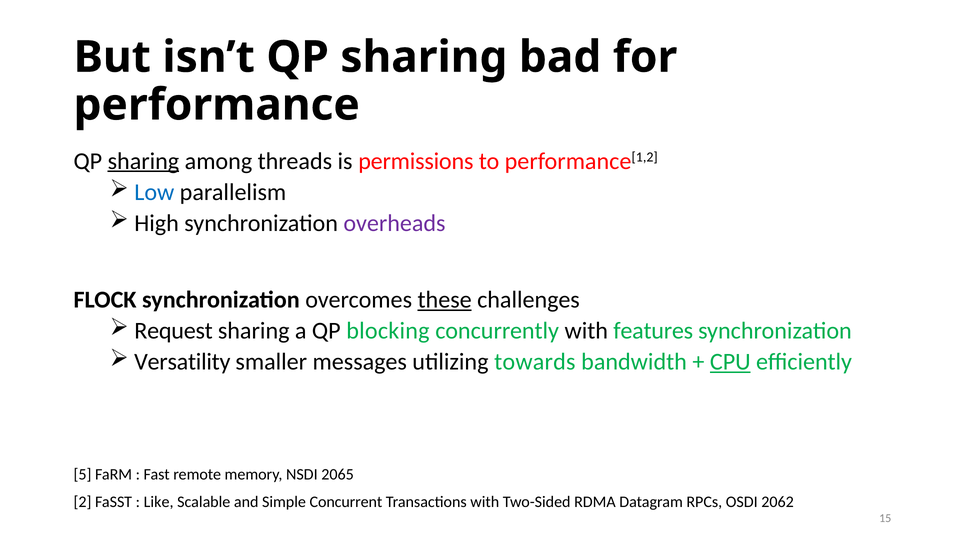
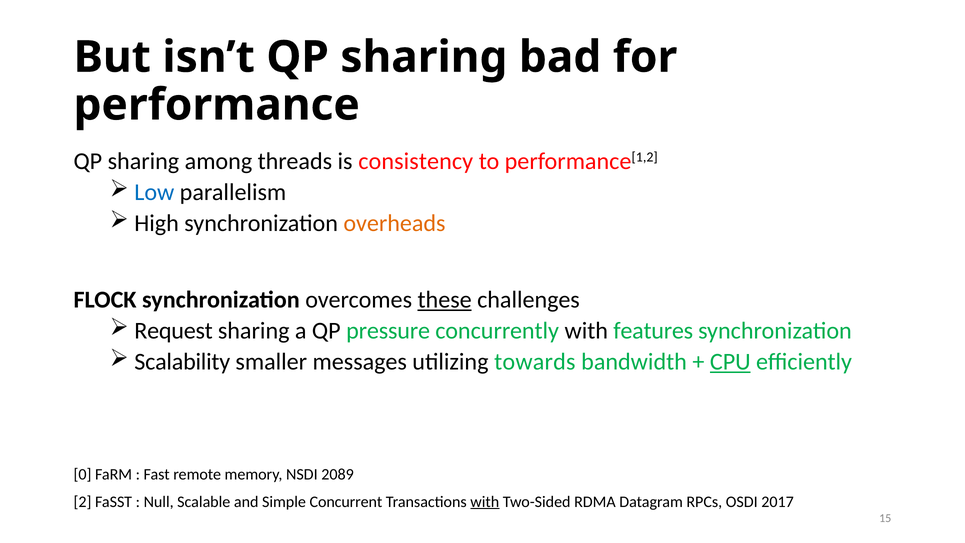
sharing at (143, 161) underline: present -> none
permissions: permissions -> consistency
overheads colour: purple -> orange
blocking: blocking -> pressure
Versatility: Versatility -> Scalability
5: 5 -> 0
2065: 2065 -> 2089
Like: Like -> Null
with at (485, 502) underline: none -> present
2062: 2062 -> 2017
